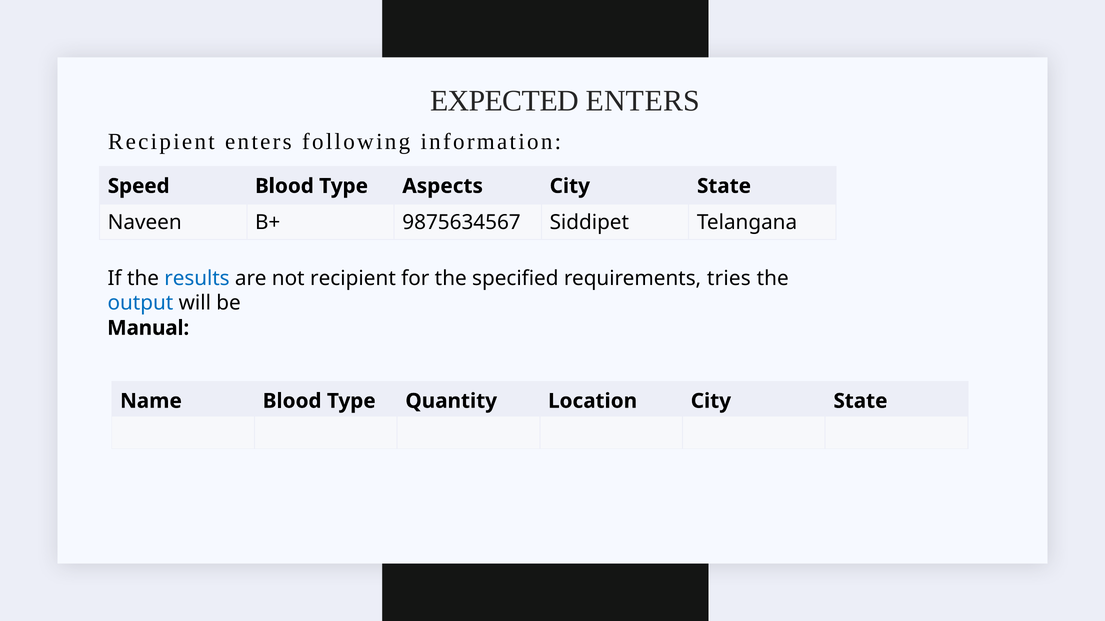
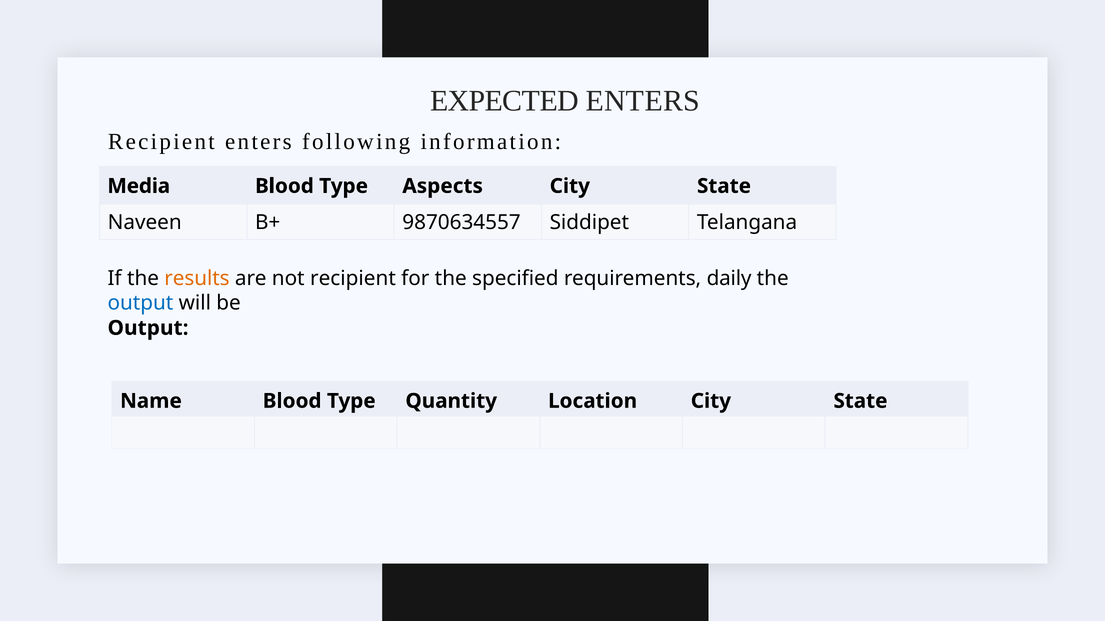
Speed: Speed -> Media
9875634567: 9875634567 -> 9870634557
results colour: blue -> orange
tries: tries -> daily
Manual at (148, 328): Manual -> Output
